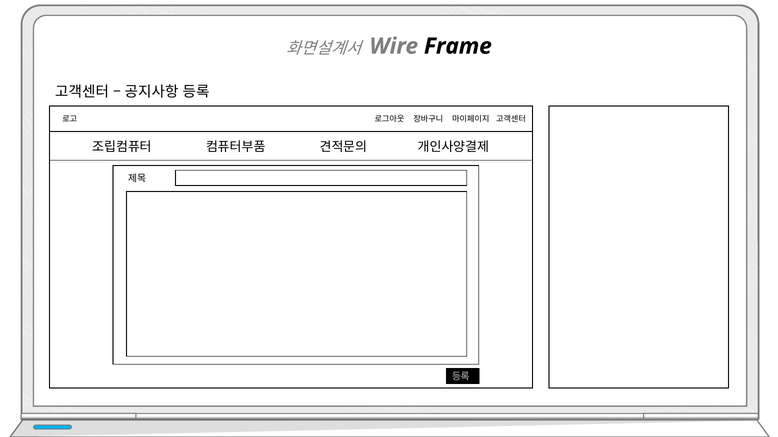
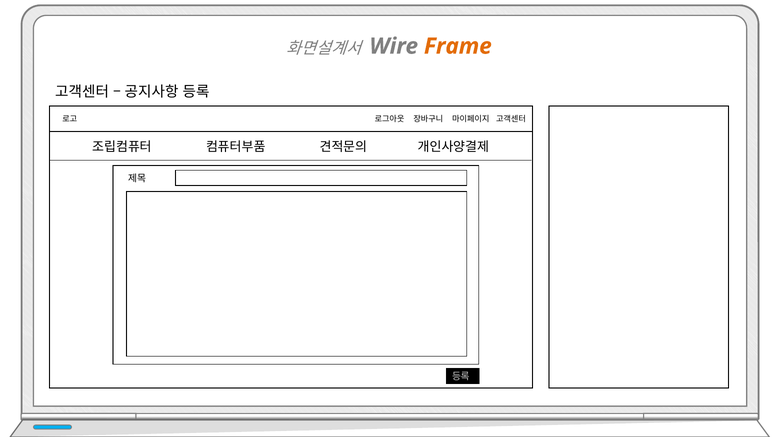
Frame colour: black -> orange
